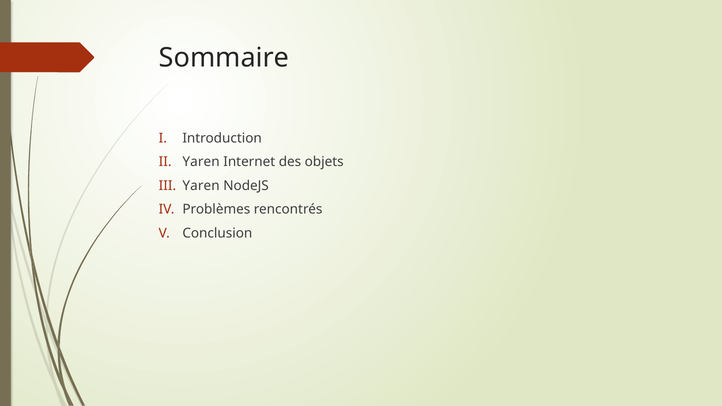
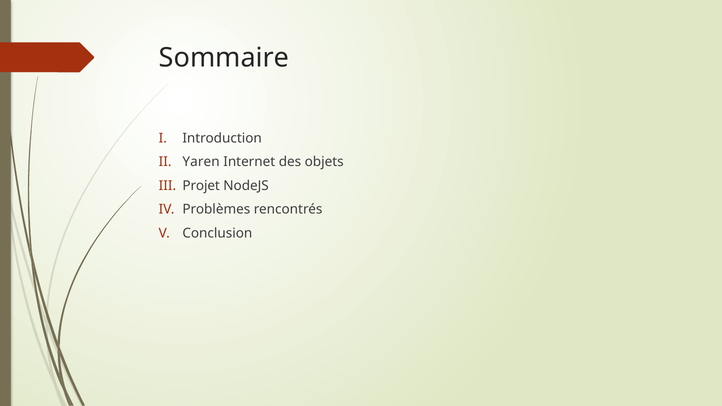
Yaren at (201, 186): Yaren -> Projet
